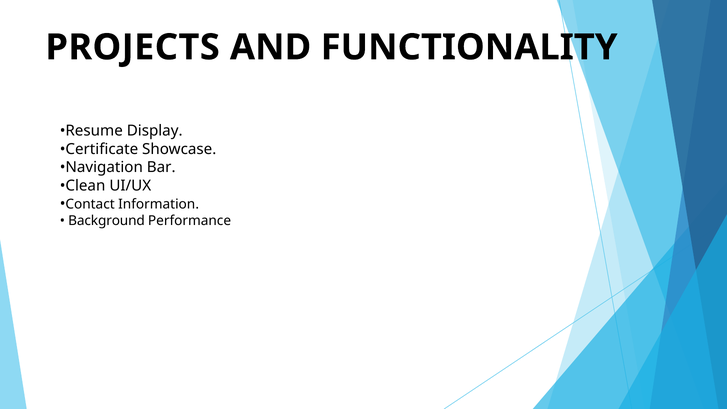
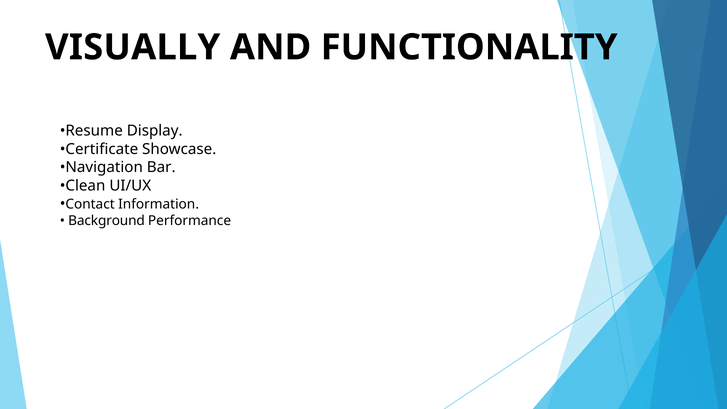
PROJECTS: PROJECTS -> VISUALLY
